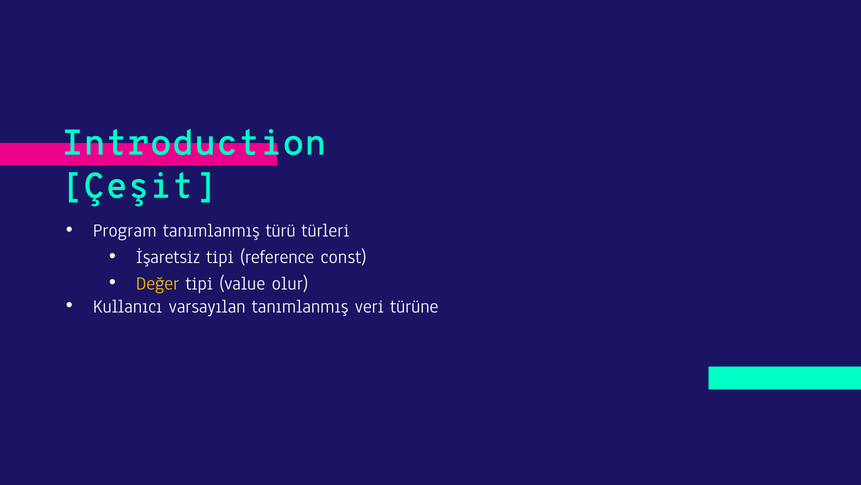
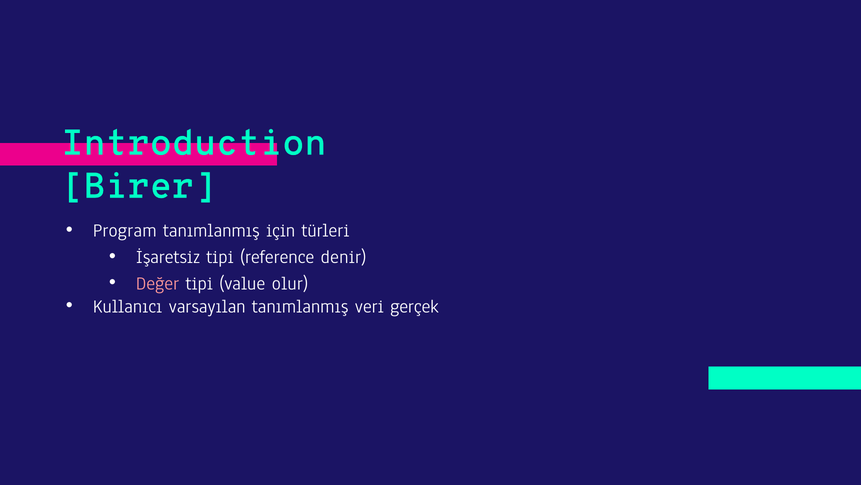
Çeşit: Çeşit -> Birer
türü: türü -> için
const: const -> denir
Değer colour: yellow -> pink
türüne: türüne -> gerçek
